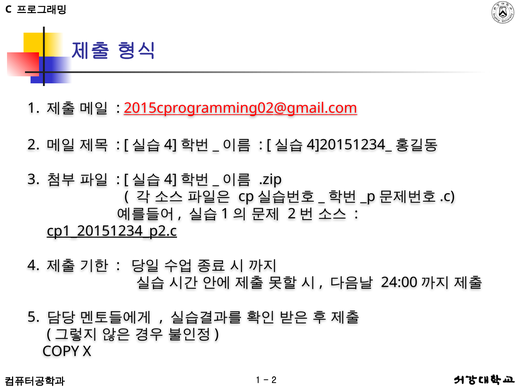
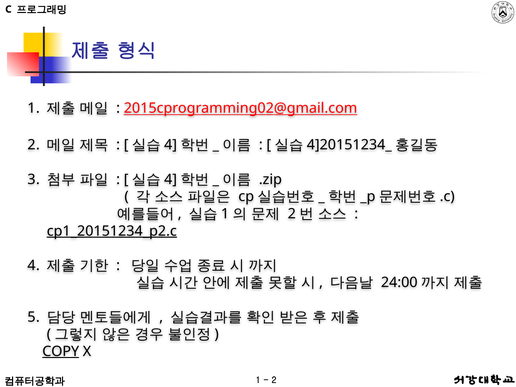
COPY underline: none -> present
